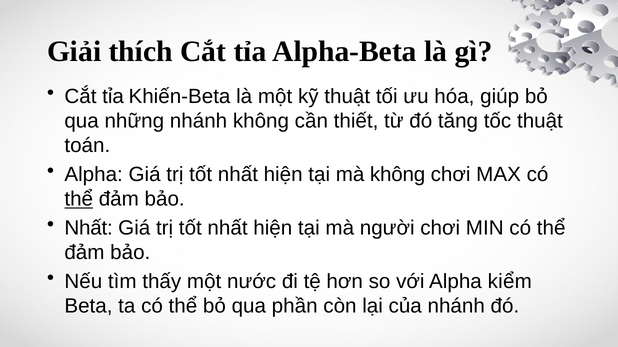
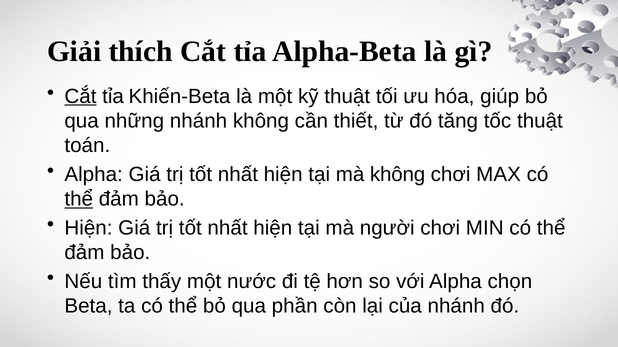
Cắt at (80, 96) underline: none -> present
Nhất at (89, 228): Nhất -> Hiện
kiểm: kiểm -> chọn
